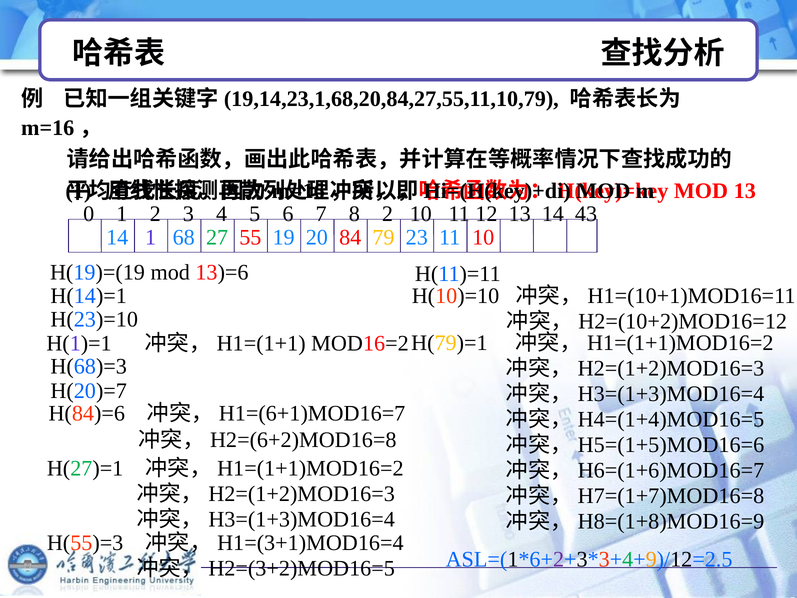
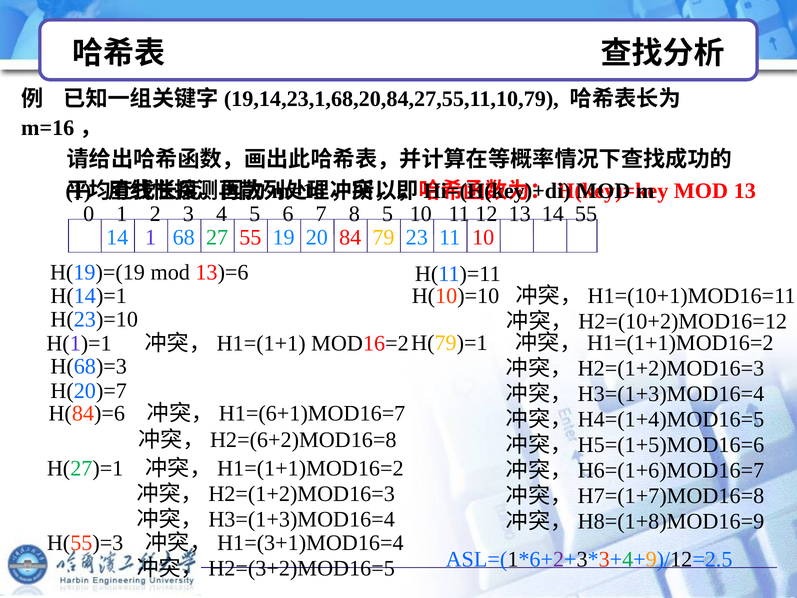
8 2: 2 -> 5
14 43: 43 -> 55
